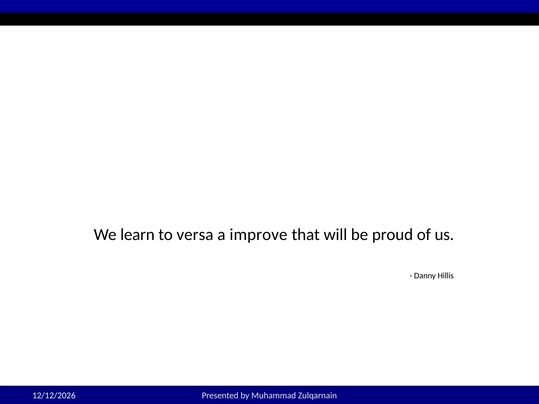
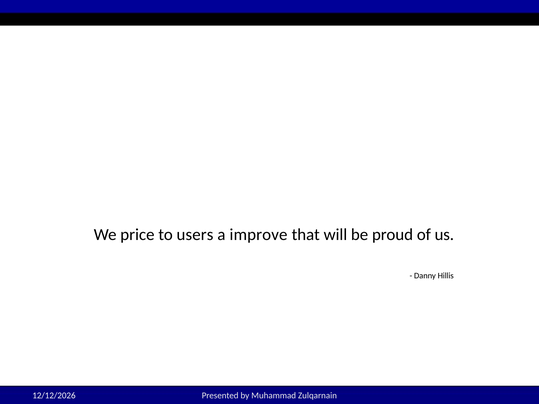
learn: learn -> price
versa: versa -> users
